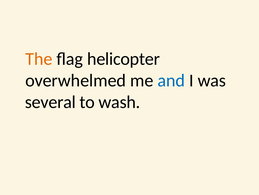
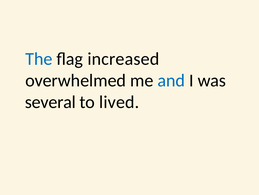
The colour: orange -> blue
helicopter: helicopter -> increased
wash: wash -> lived
